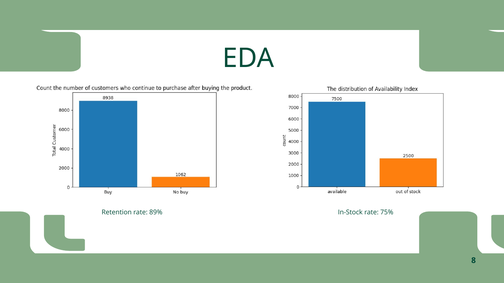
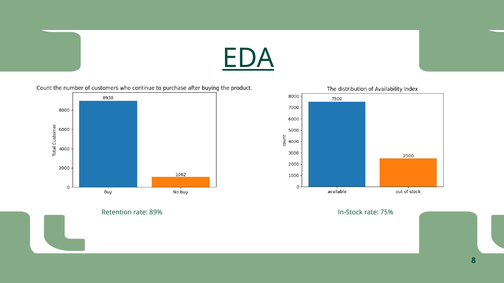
EDA underline: none -> present
